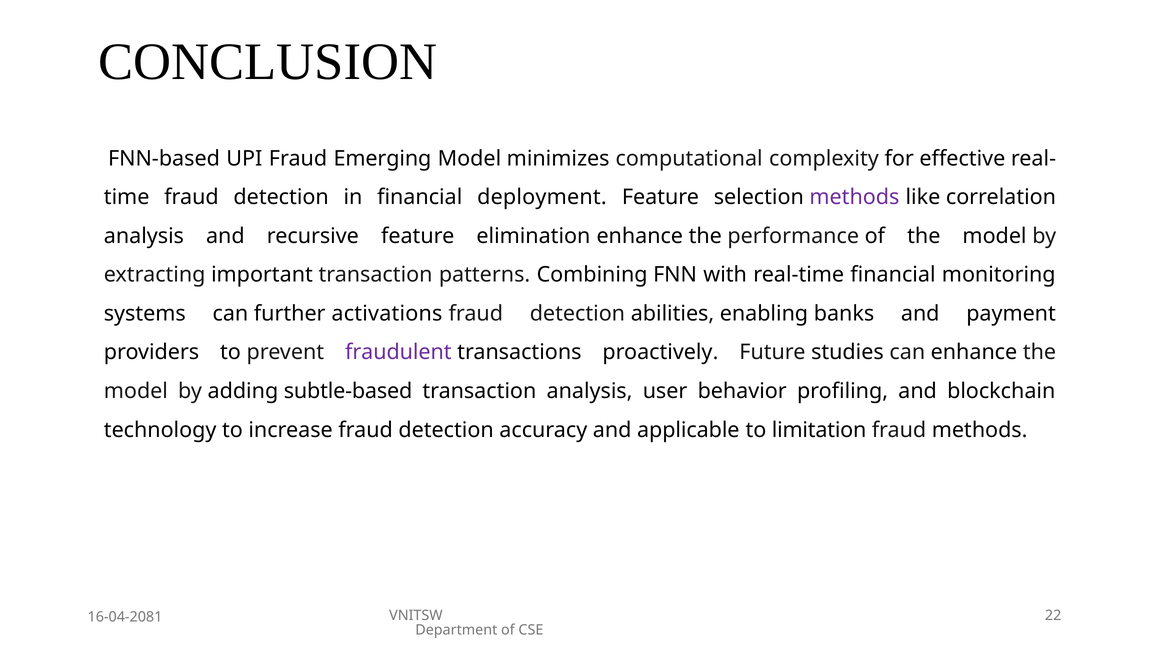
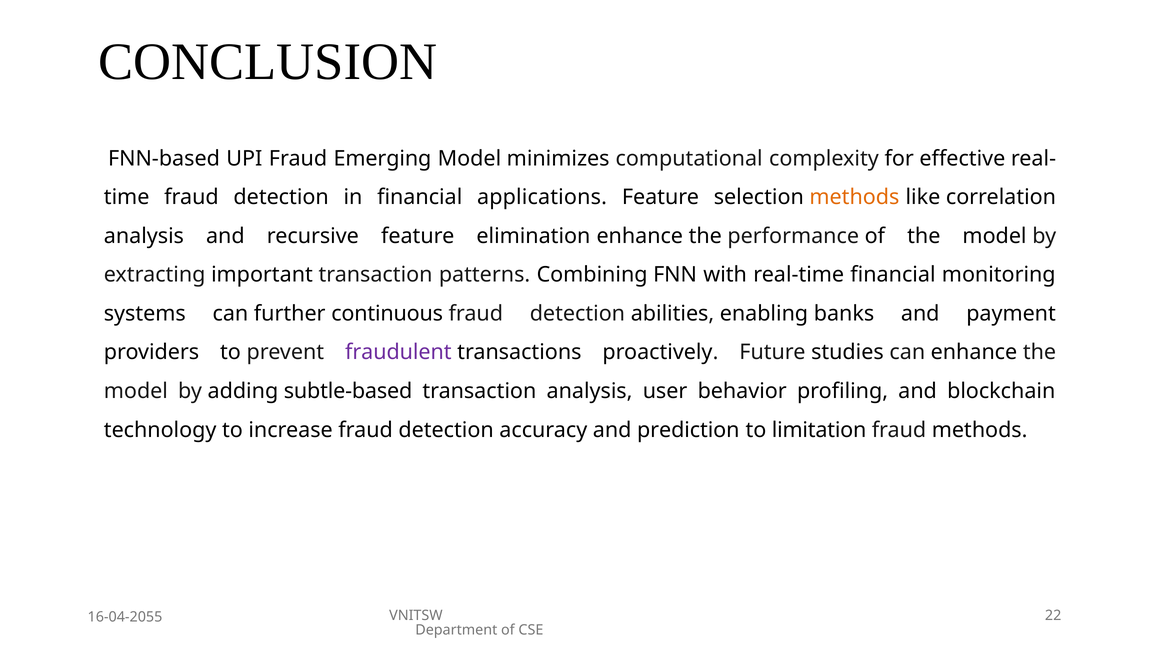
deployment: deployment -> applications
methods at (854, 197) colour: purple -> orange
activations: activations -> continuous
applicable: applicable -> prediction
16-04-2081: 16-04-2081 -> 16-04-2055
